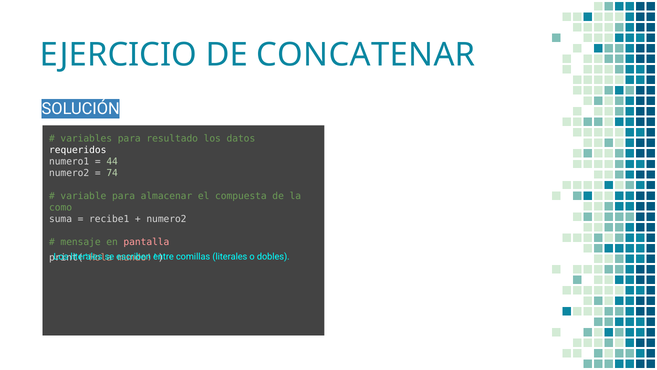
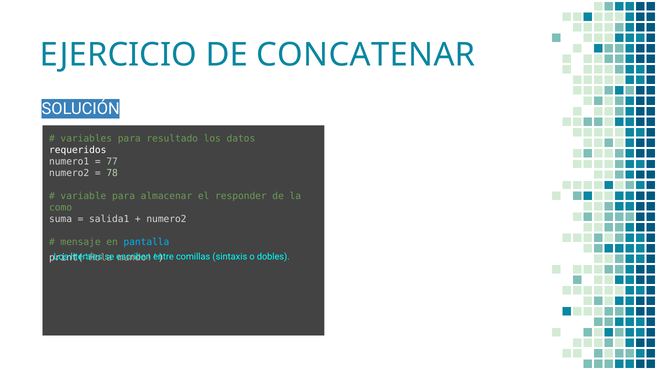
44: 44 -> 77
74: 74 -> 78
compuesta: compuesta -> responder
recibe1: recibe1 -> salida1
pantalla colour: pink -> light blue
comillas literales: literales -> sintaxis
